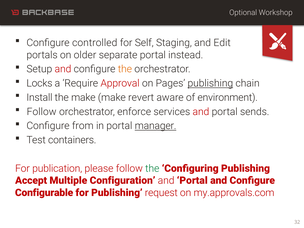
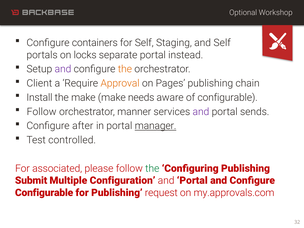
controlled: controlled -> containers
and Edit: Edit -> Self
older: older -> locks
and at (63, 69) colour: red -> purple
Locks: Locks -> Client
Approval colour: red -> orange
publishing at (210, 83) underline: present -> none
revert: revert -> needs
of environment: environment -> configurable
enforce: enforce -> manner
and at (201, 112) colour: red -> purple
from: from -> after
containers: containers -> controlled
publication: publication -> associated
Accept: Accept -> Submit
